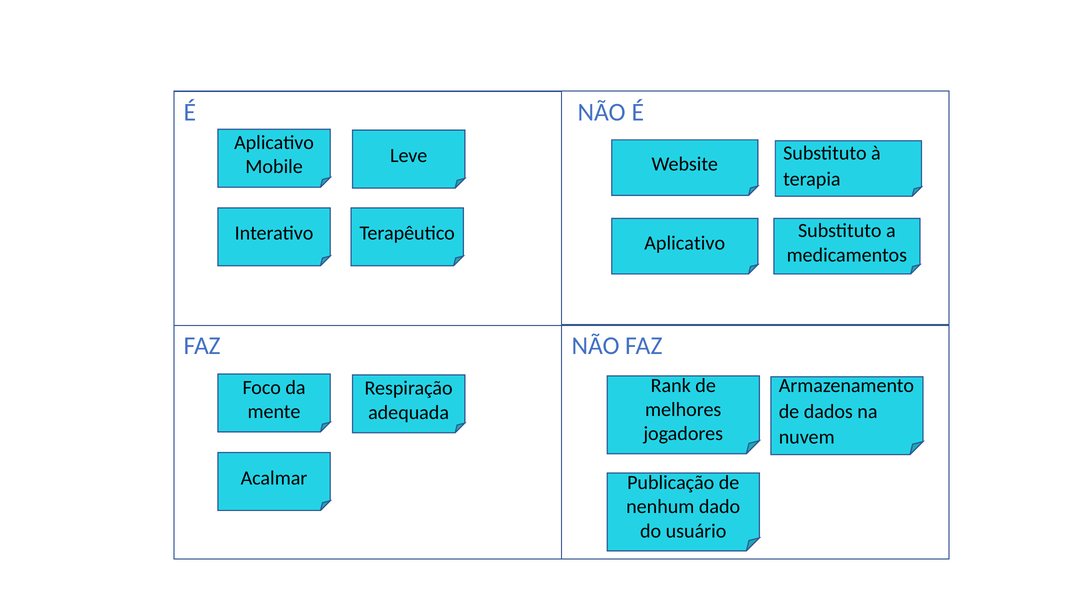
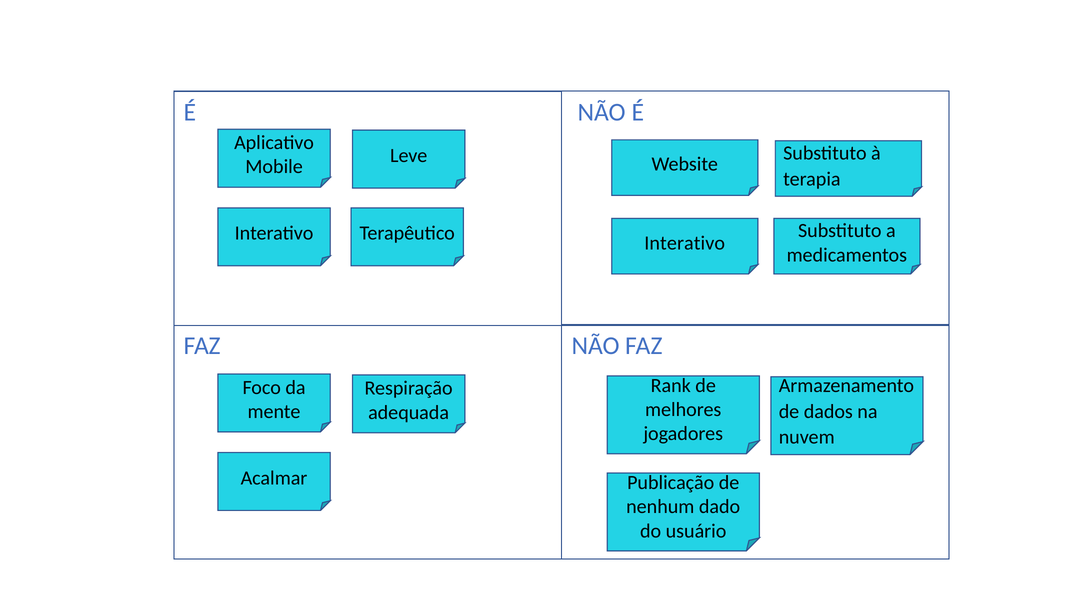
Aplicativo at (685, 243): Aplicativo -> Interativo
